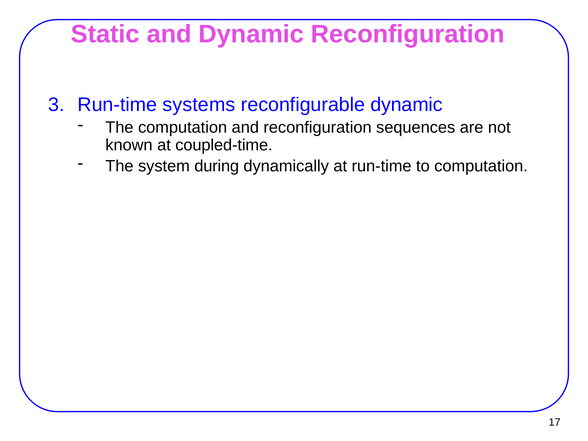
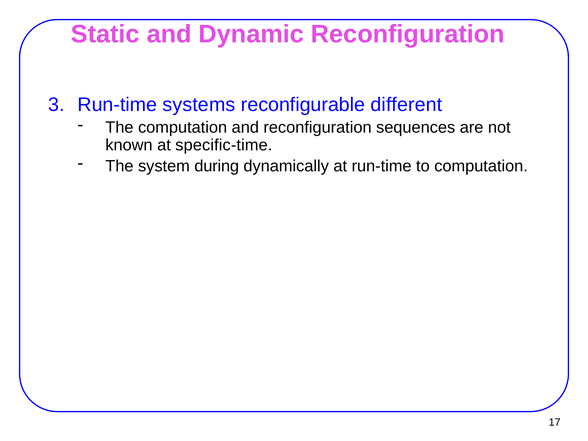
reconfigurable dynamic: dynamic -> different
coupled-time: coupled-time -> specific-time
